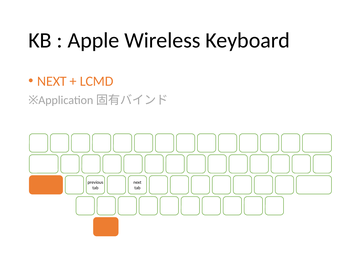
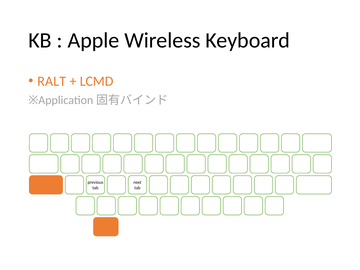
NEXT at (52, 81): NEXT -> RALT
